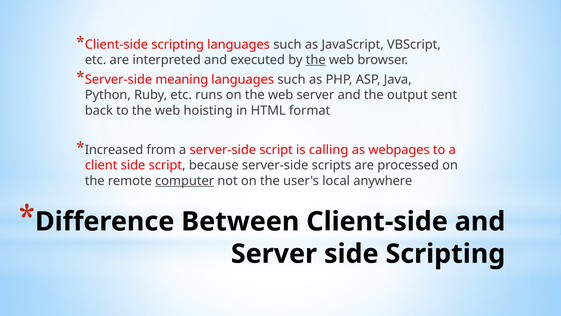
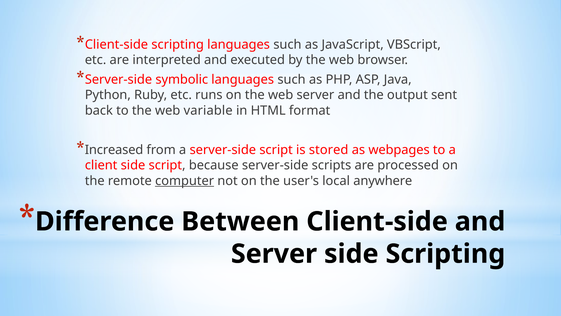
the at (316, 60) underline: present -> none
meaning: meaning -> symbolic
hoisting: hoisting -> variable
calling: calling -> stored
